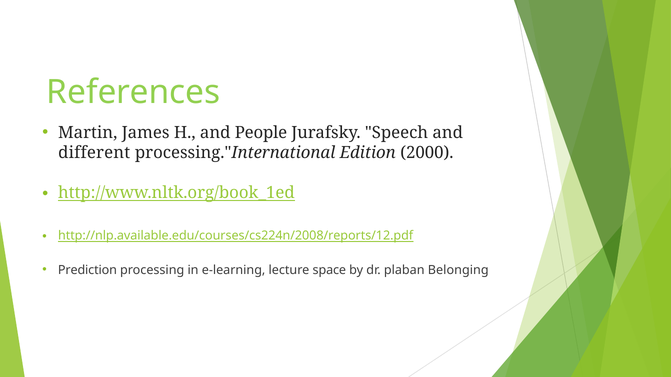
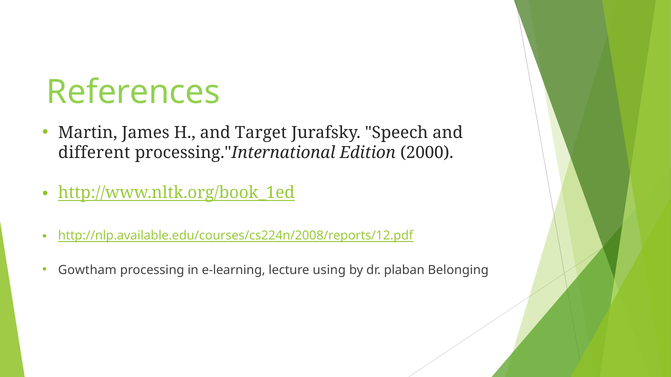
People: People -> Target
Prediction: Prediction -> Gowtham
space: space -> using
